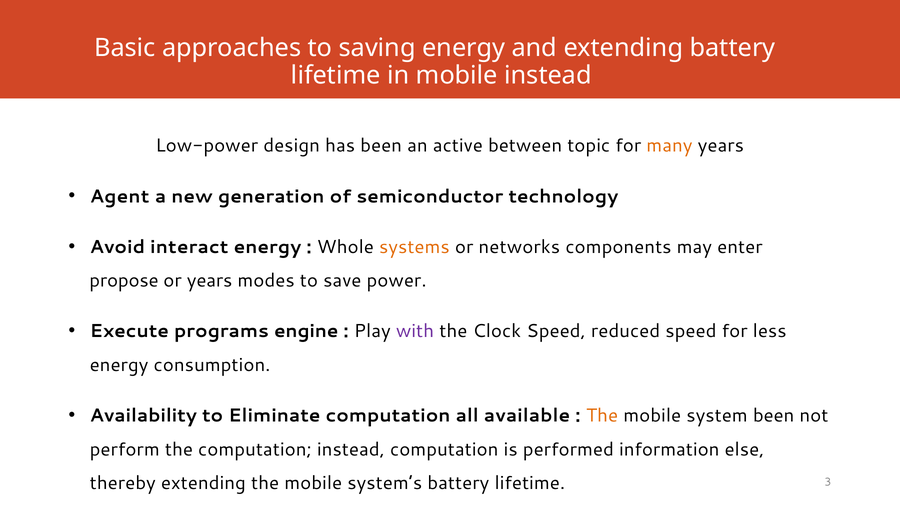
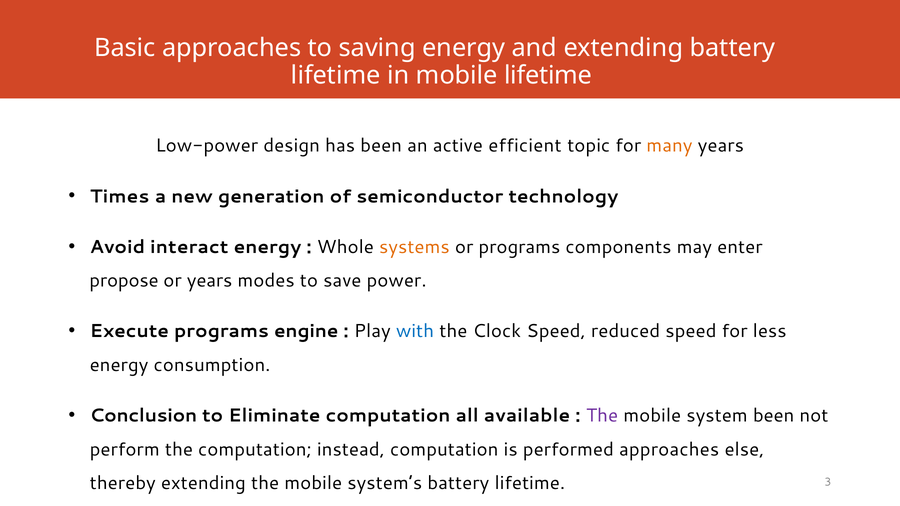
mobile instead: instead -> lifetime
between: between -> efficient
Agent: Agent -> Times
or networks: networks -> programs
with colour: purple -> blue
Availability: Availability -> Conclusion
The at (602, 416) colour: orange -> purple
performed information: information -> approaches
